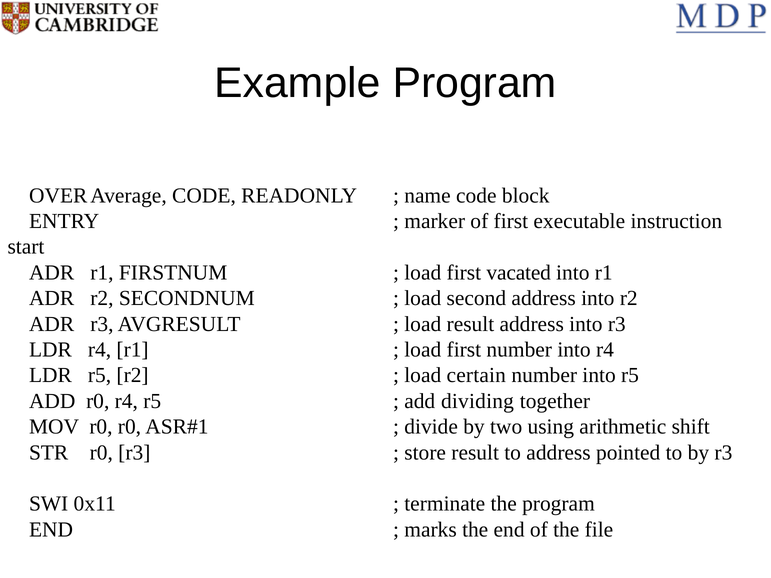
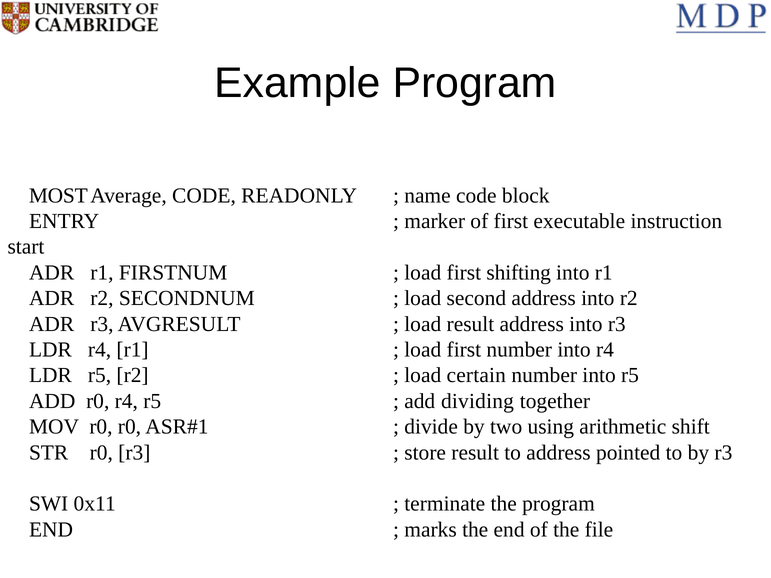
OVER: OVER -> MOST
vacated: vacated -> shifting
